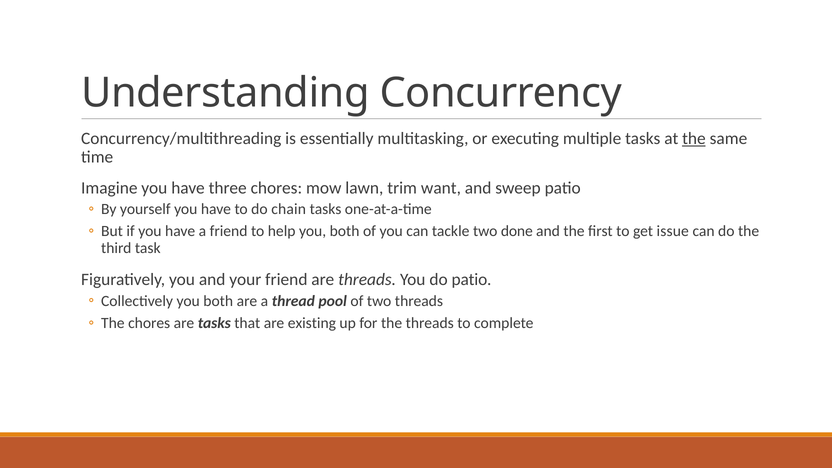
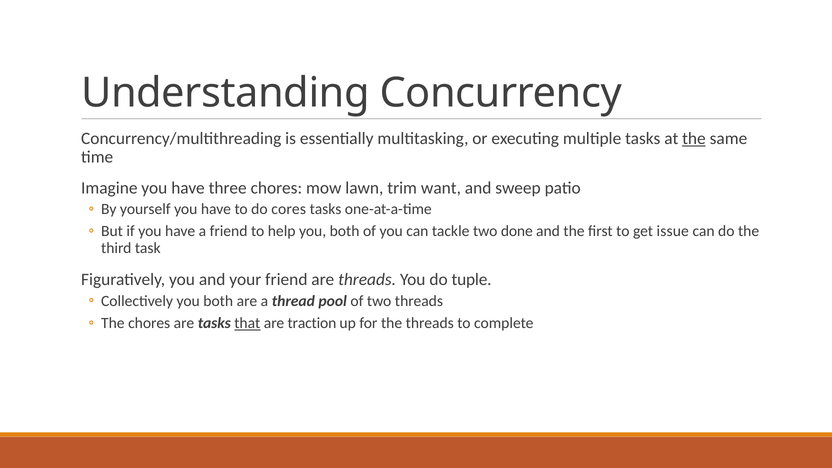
chain: chain -> cores
do patio: patio -> tuple
that underline: none -> present
existing: existing -> traction
